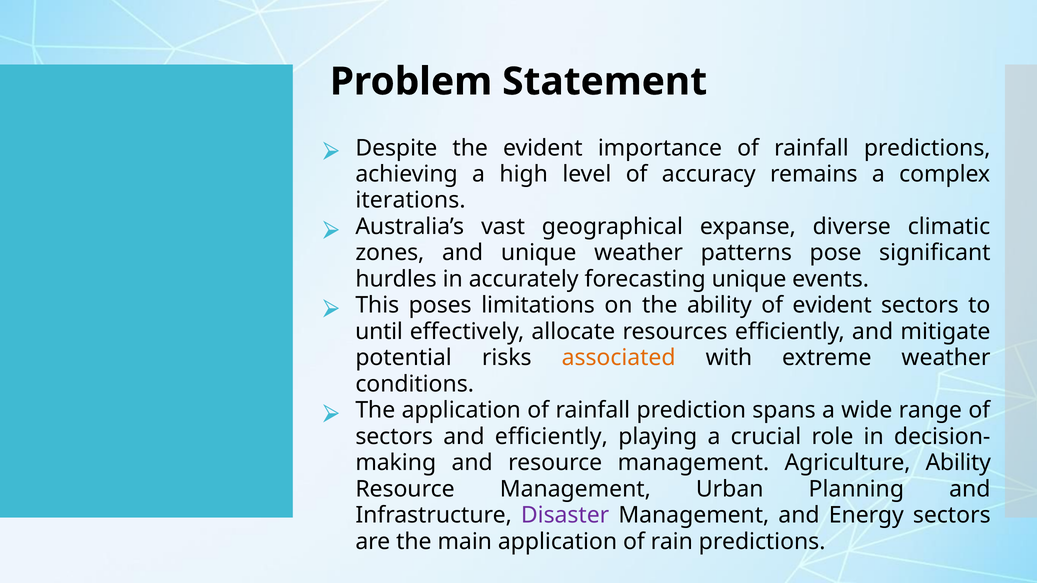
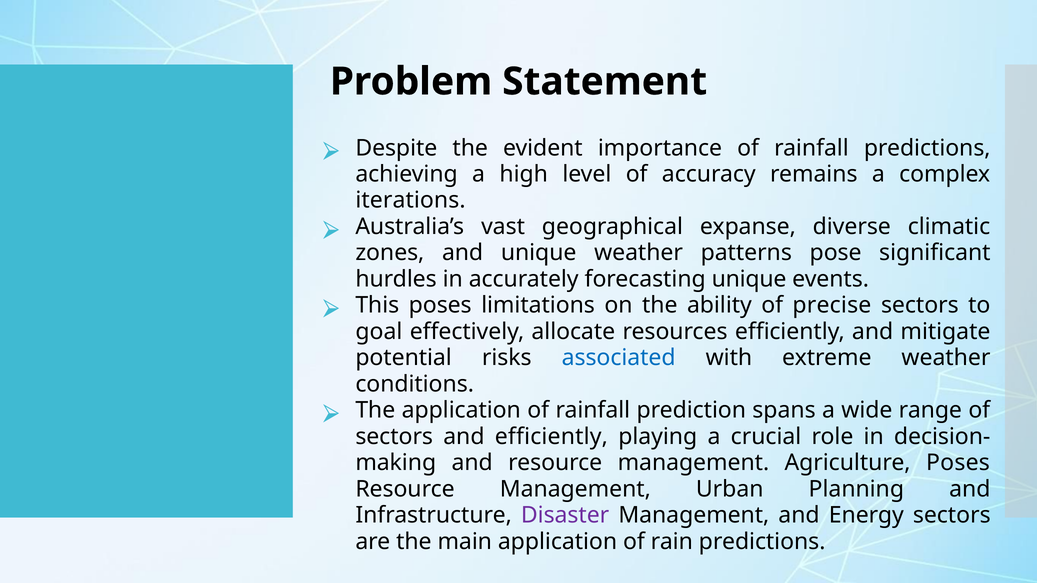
of evident: evident -> precise
until: until -> goal
associated colour: orange -> blue
Agriculture Ability: Ability -> Poses
